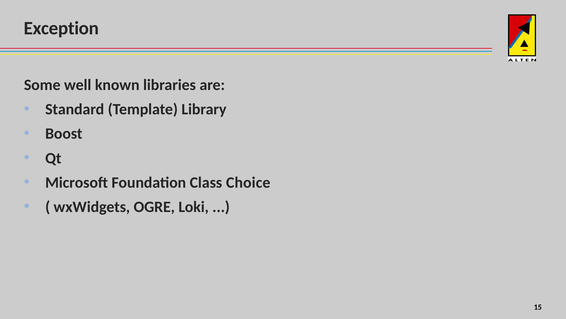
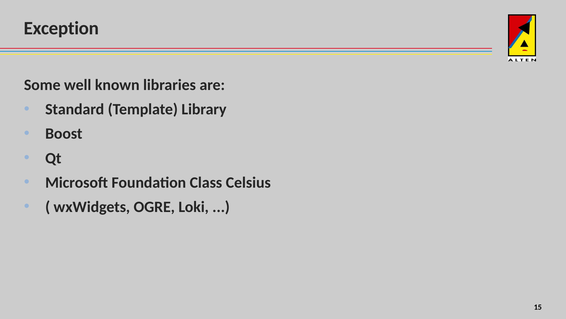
Choice: Choice -> Celsius
